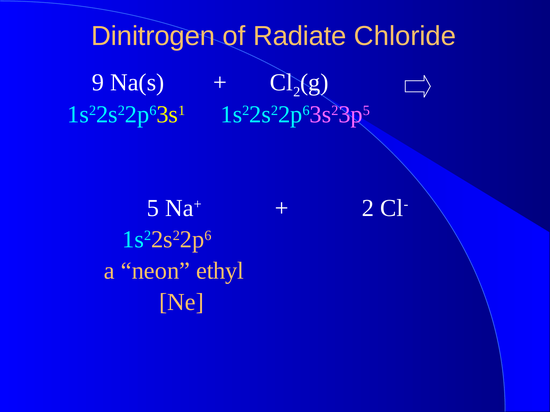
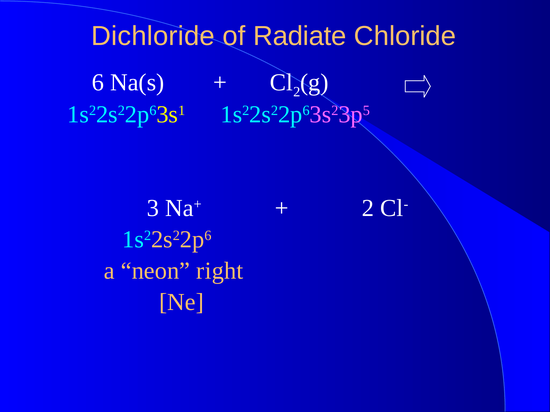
Dinitrogen: Dinitrogen -> Dichloride
9: 9 -> 6
5: 5 -> 3
ethyl: ethyl -> right
